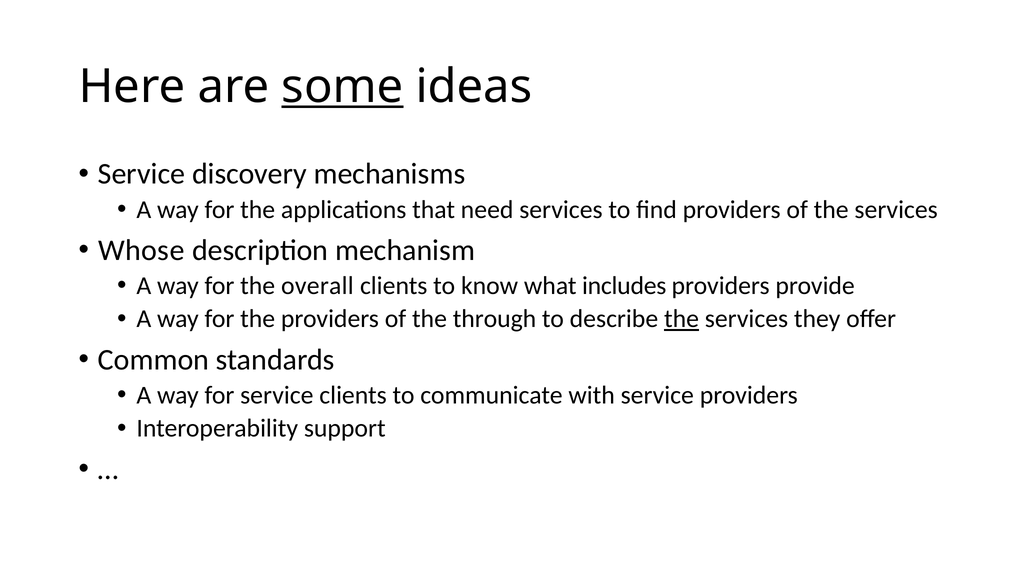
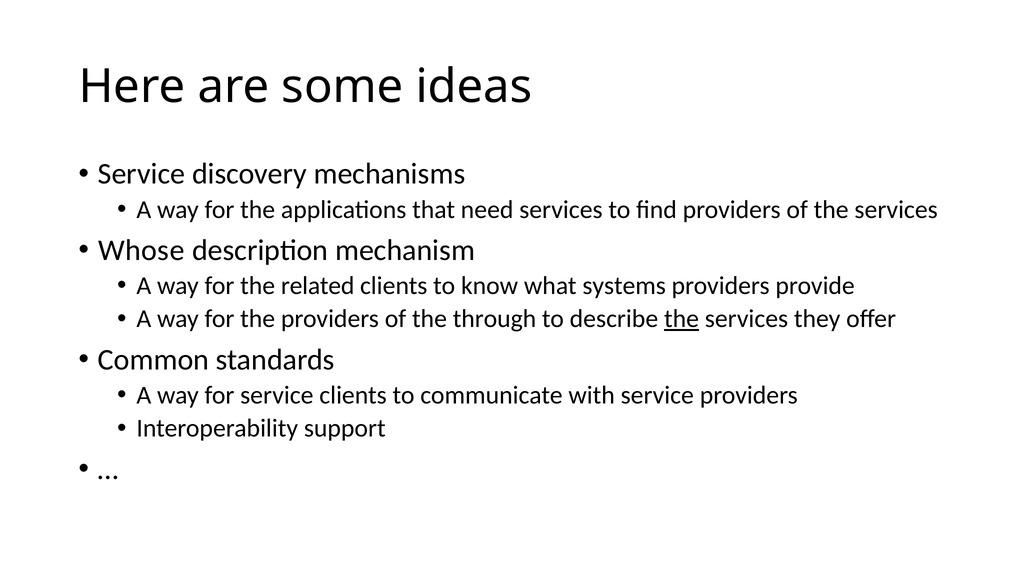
some underline: present -> none
overall: overall -> related
includes: includes -> systems
